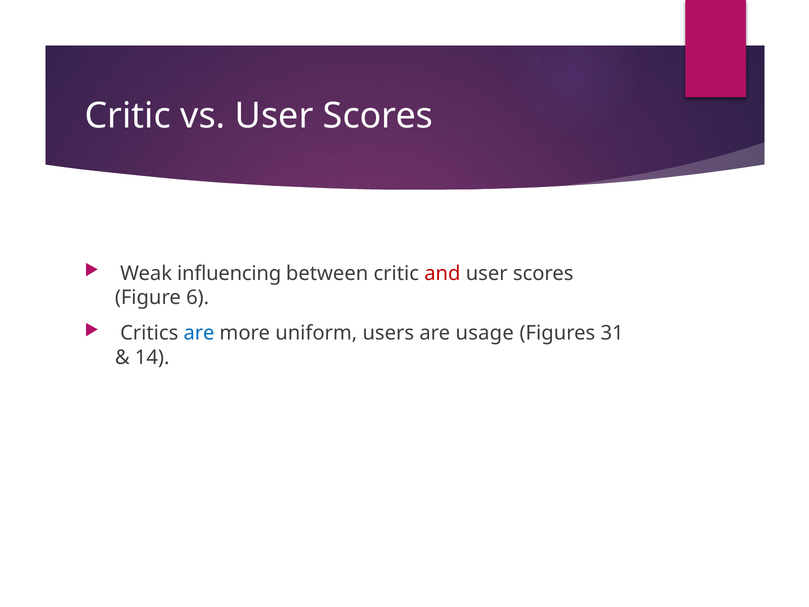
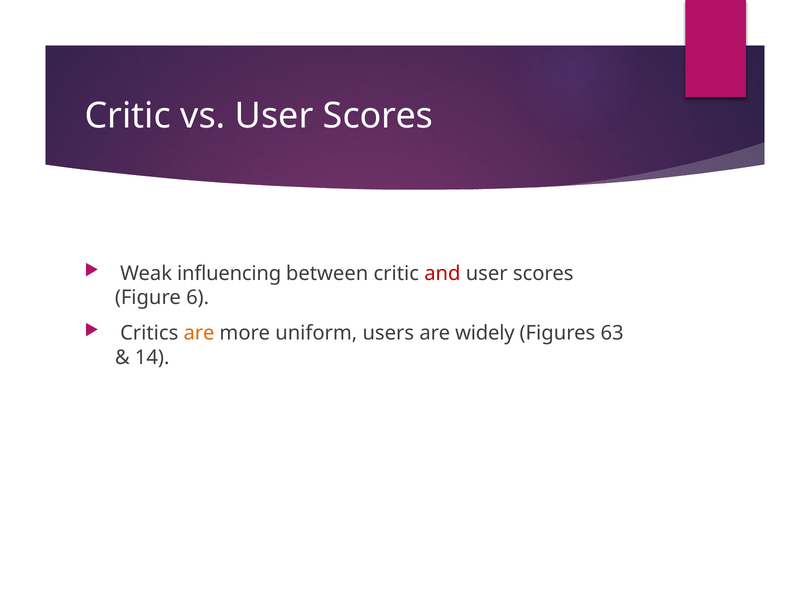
are at (199, 333) colour: blue -> orange
usage: usage -> widely
31: 31 -> 63
